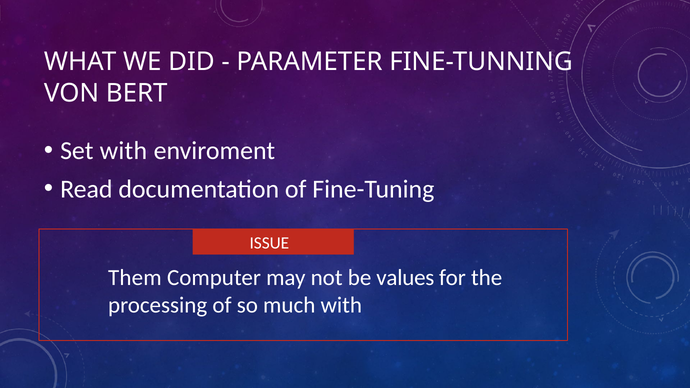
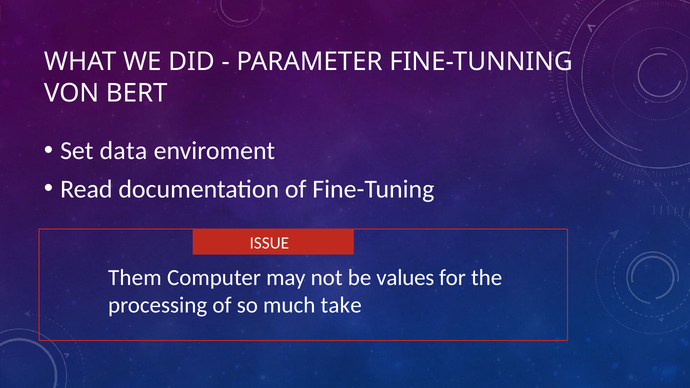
Set with: with -> data
much with: with -> take
